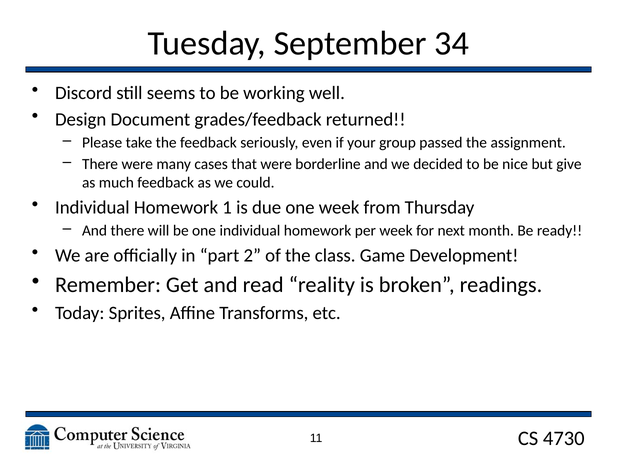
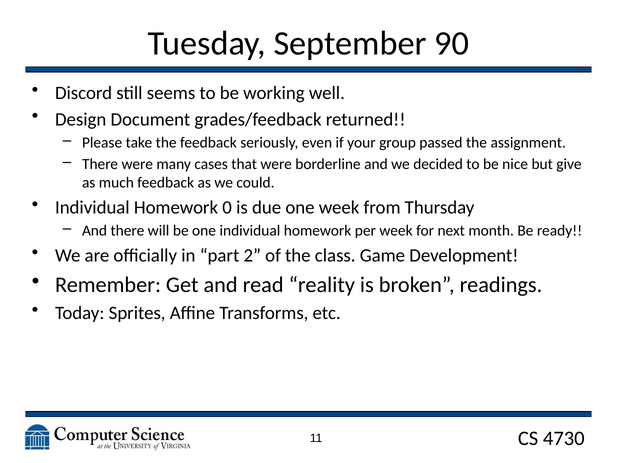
34: 34 -> 90
1: 1 -> 0
